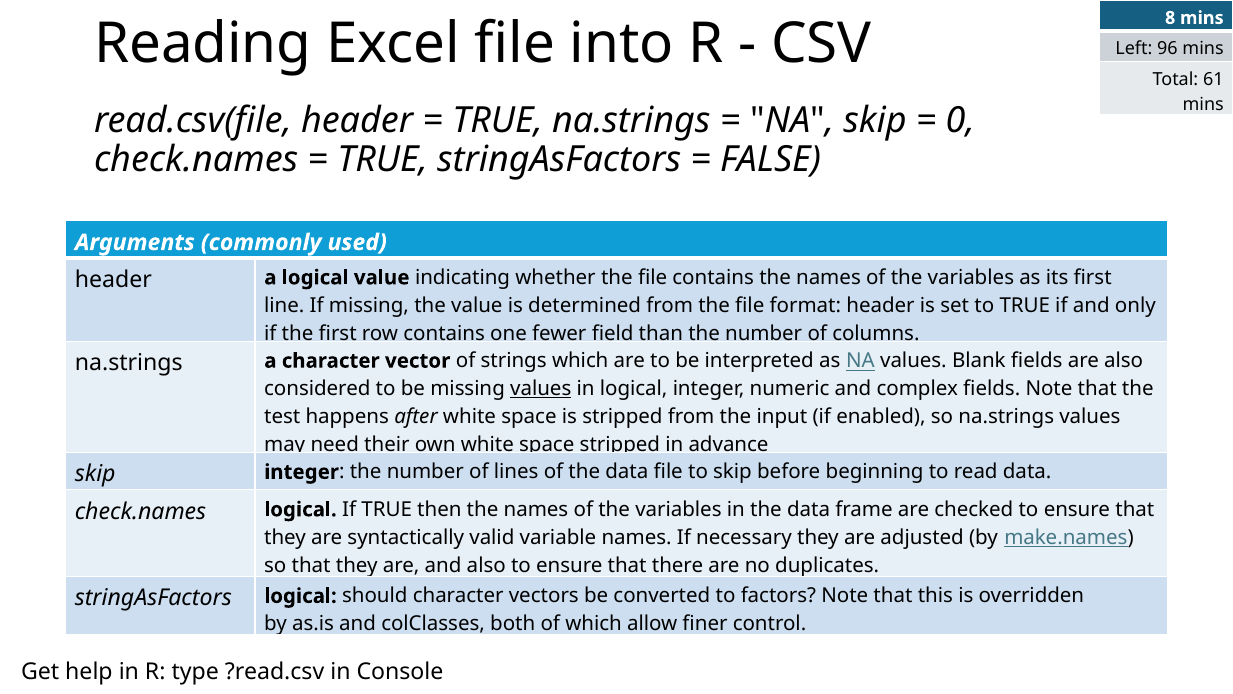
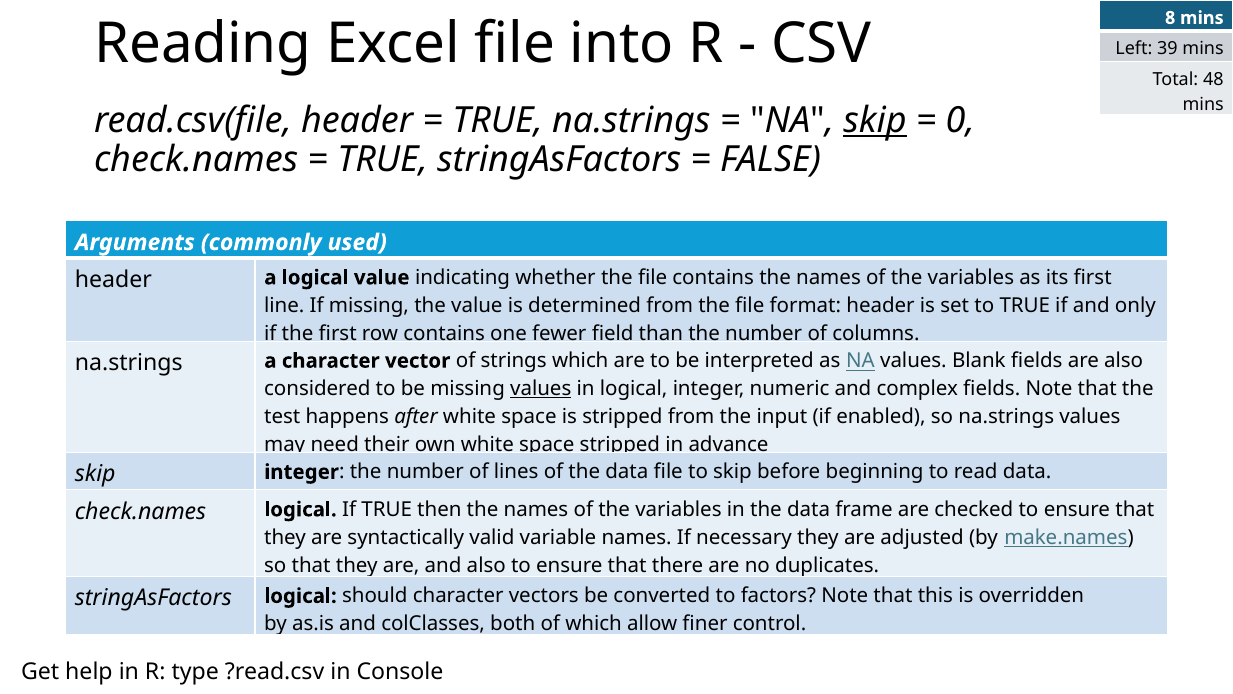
96: 96 -> 39
61: 61 -> 48
skip at (875, 121) underline: none -> present
